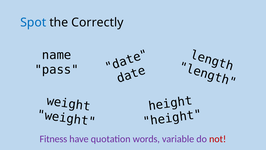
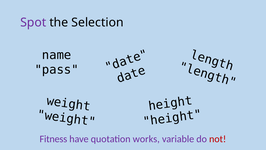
Spot colour: blue -> purple
Correctly: Correctly -> Selection
words: words -> works
